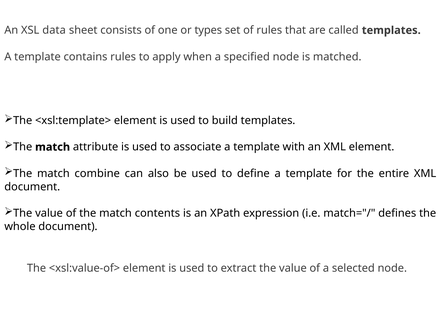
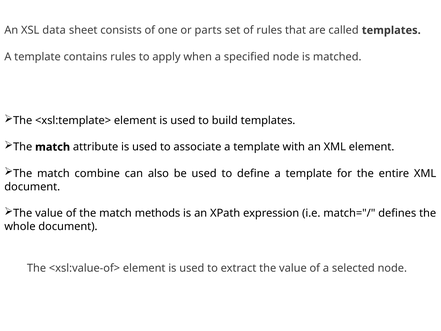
types: types -> parts
contents: contents -> methods
